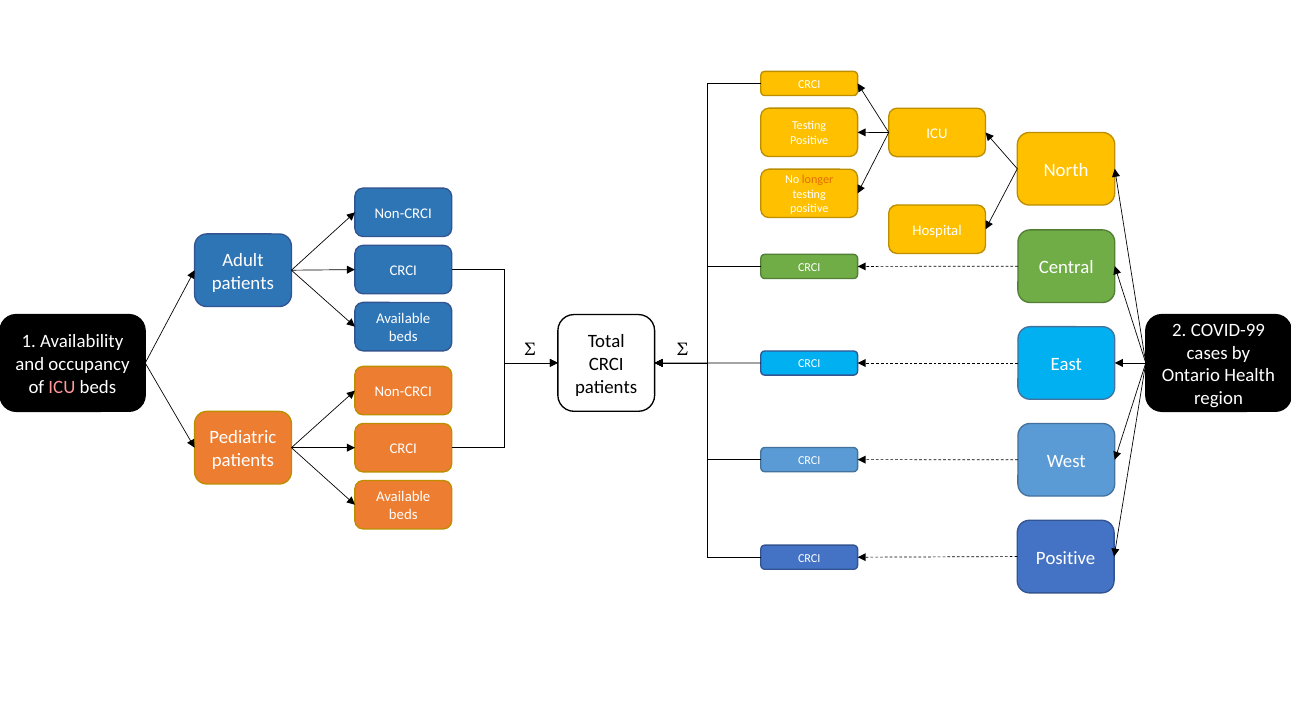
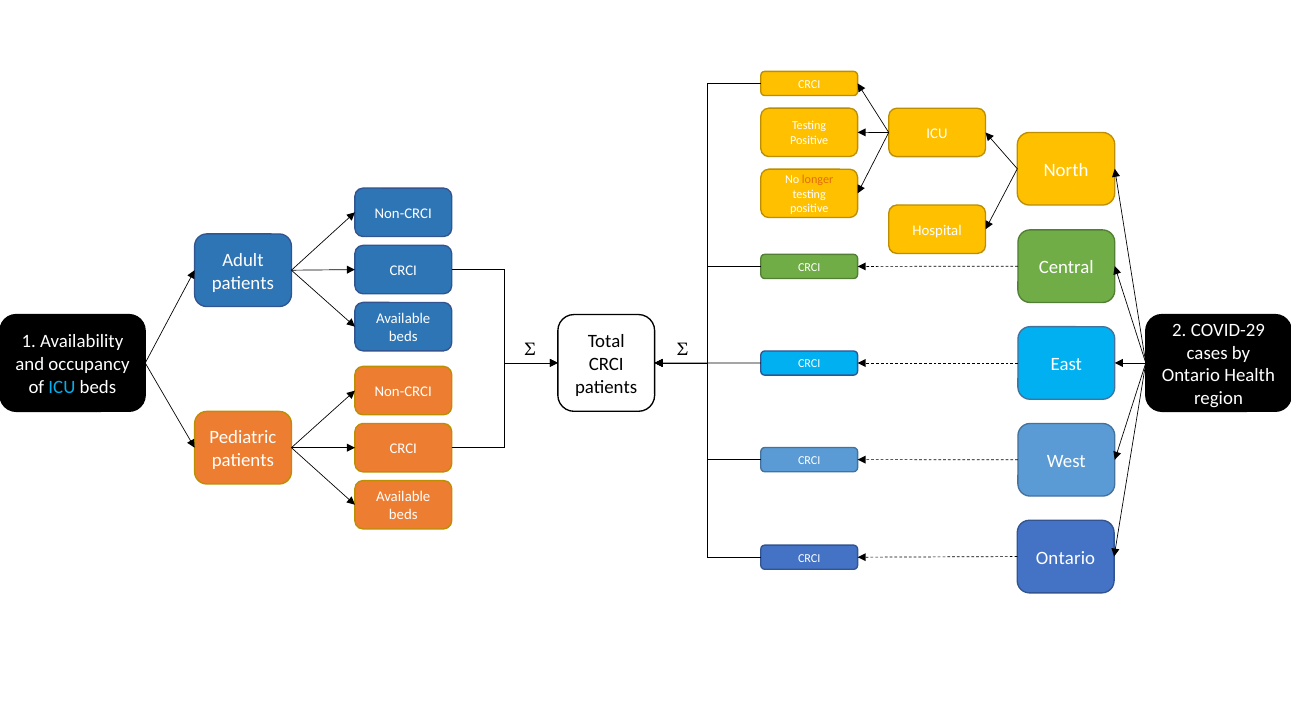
COVID-99: COVID-99 -> COVID-29
ICU at (62, 387) colour: pink -> light blue
Positive at (1066, 558): Positive -> Ontario
